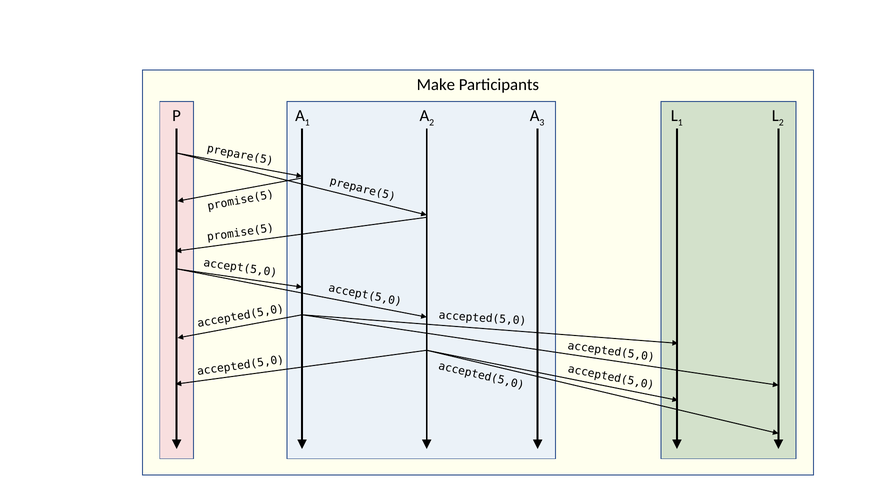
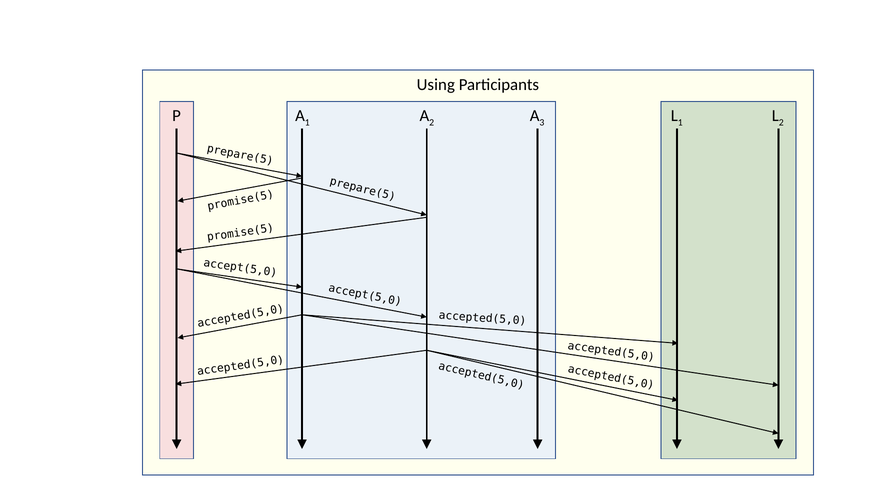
Make: Make -> Using
